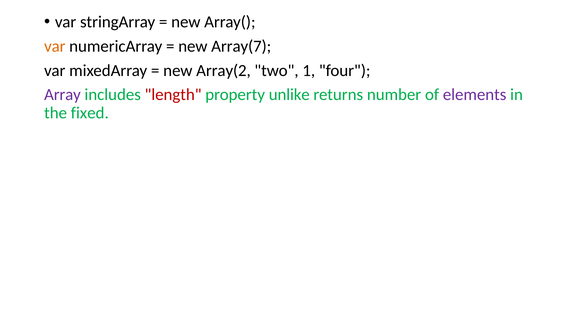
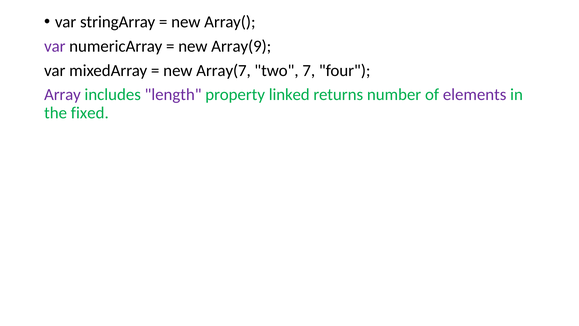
var at (55, 46) colour: orange -> purple
Array(7: Array(7 -> Array(9
Array(2: Array(2 -> Array(7
1: 1 -> 7
length colour: red -> purple
unlike: unlike -> linked
